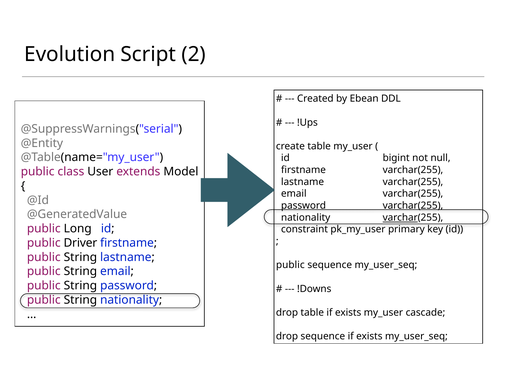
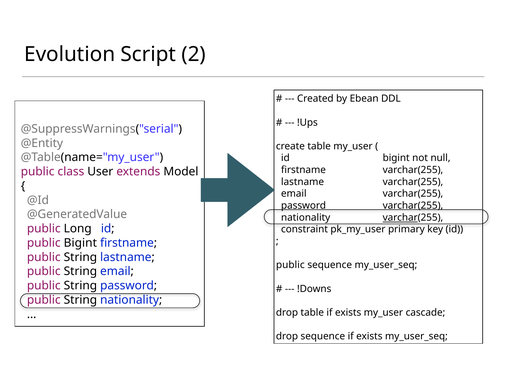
public Driver: Driver -> Bigint
